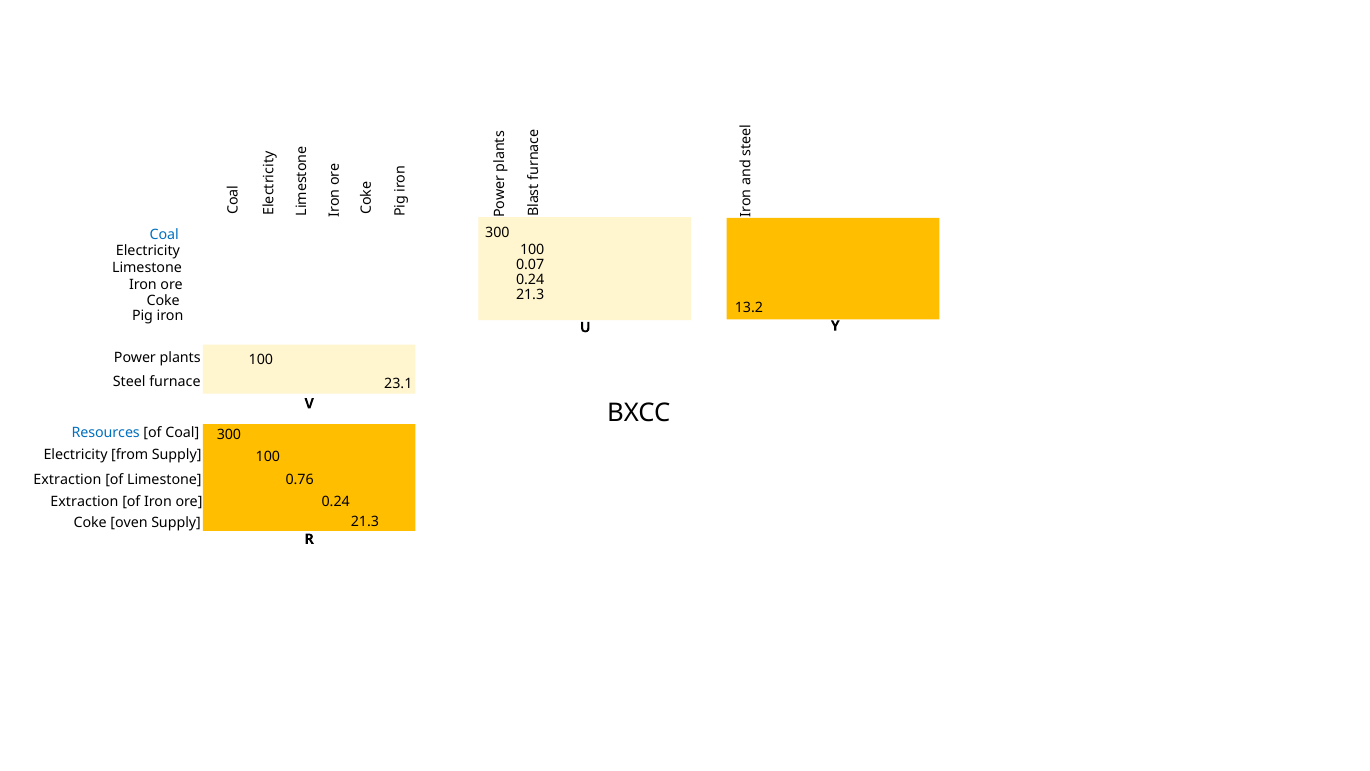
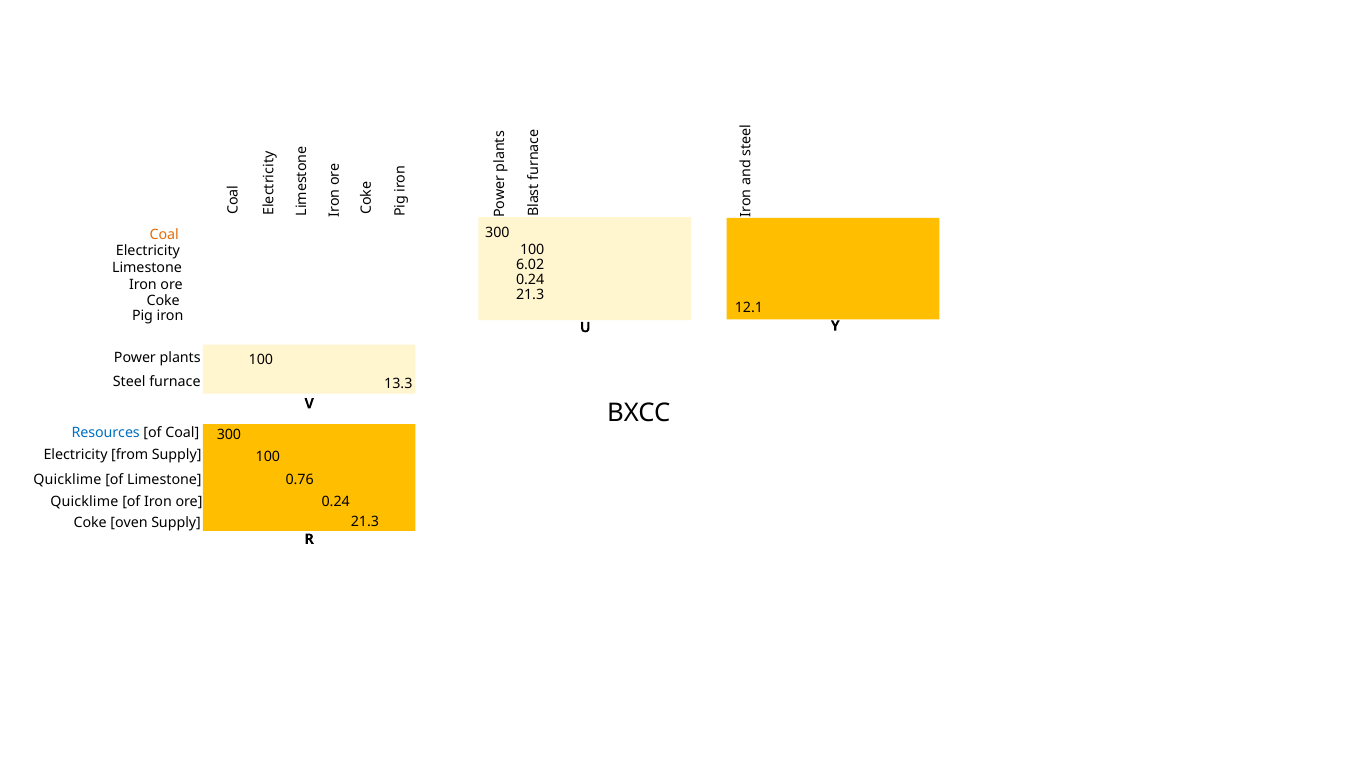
Coal at (164, 235) colour: blue -> orange
0.07: 0.07 -> 6.02
13.2: 13.2 -> 12.1
23.1: 23.1 -> 13.3
Extraction at (67, 479): Extraction -> Quicklime
Extraction at (84, 502): Extraction -> Quicklime
